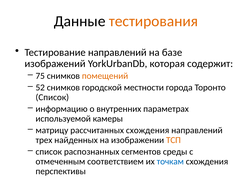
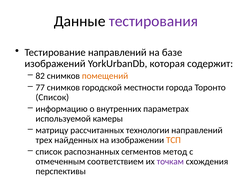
тестирования colour: orange -> purple
75: 75 -> 82
52: 52 -> 77
рассчитанных схождения: схождения -> технологии
среды: среды -> метод
точкам colour: blue -> purple
